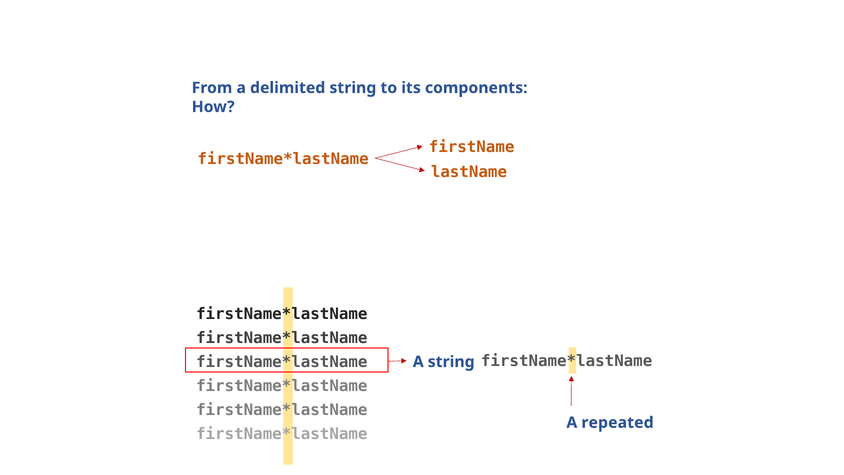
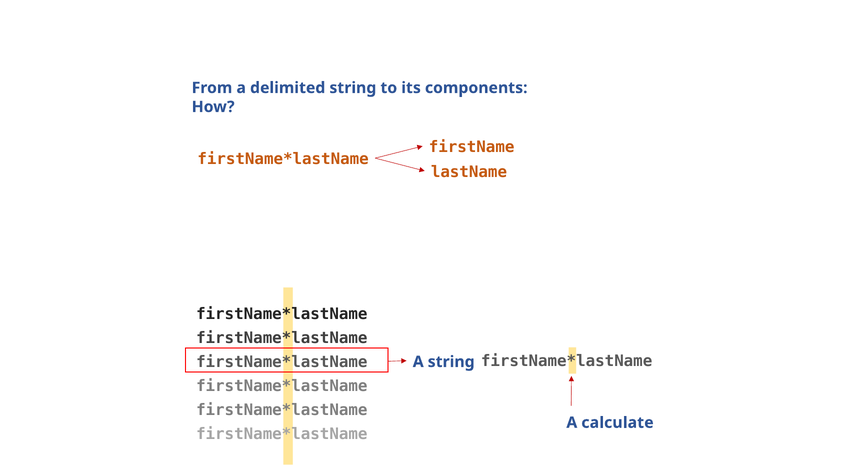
repeated: repeated -> calculate
